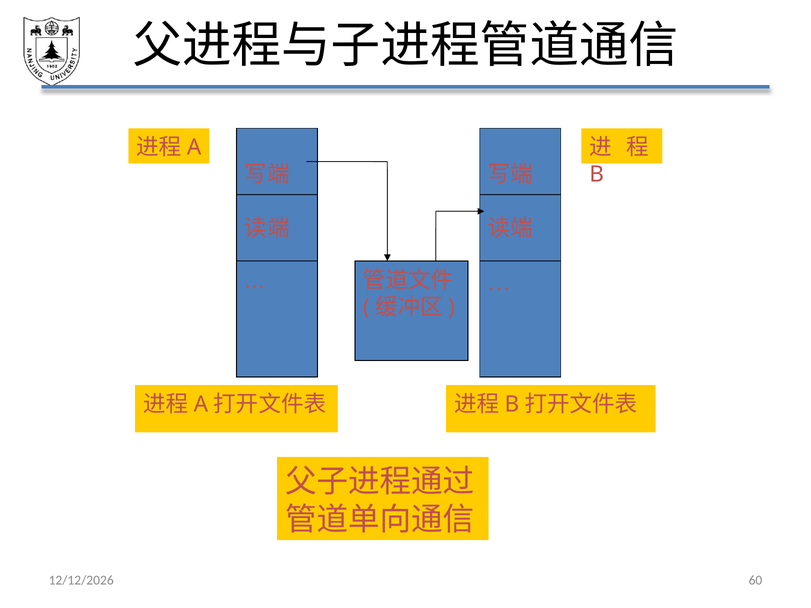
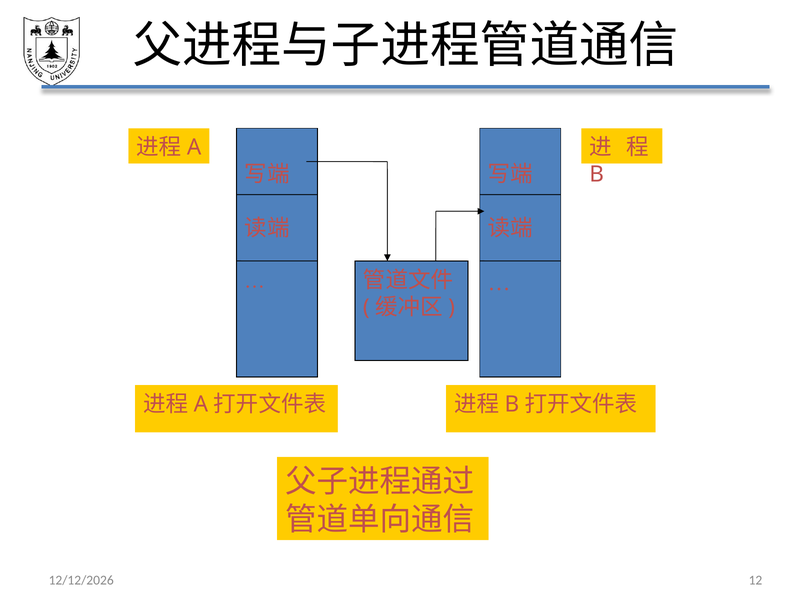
60: 60 -> 12
